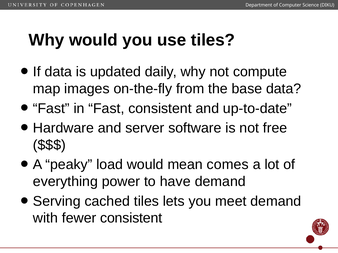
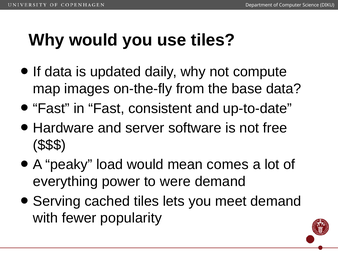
have: have -> were
fewer consistent: consistent -> popularity
